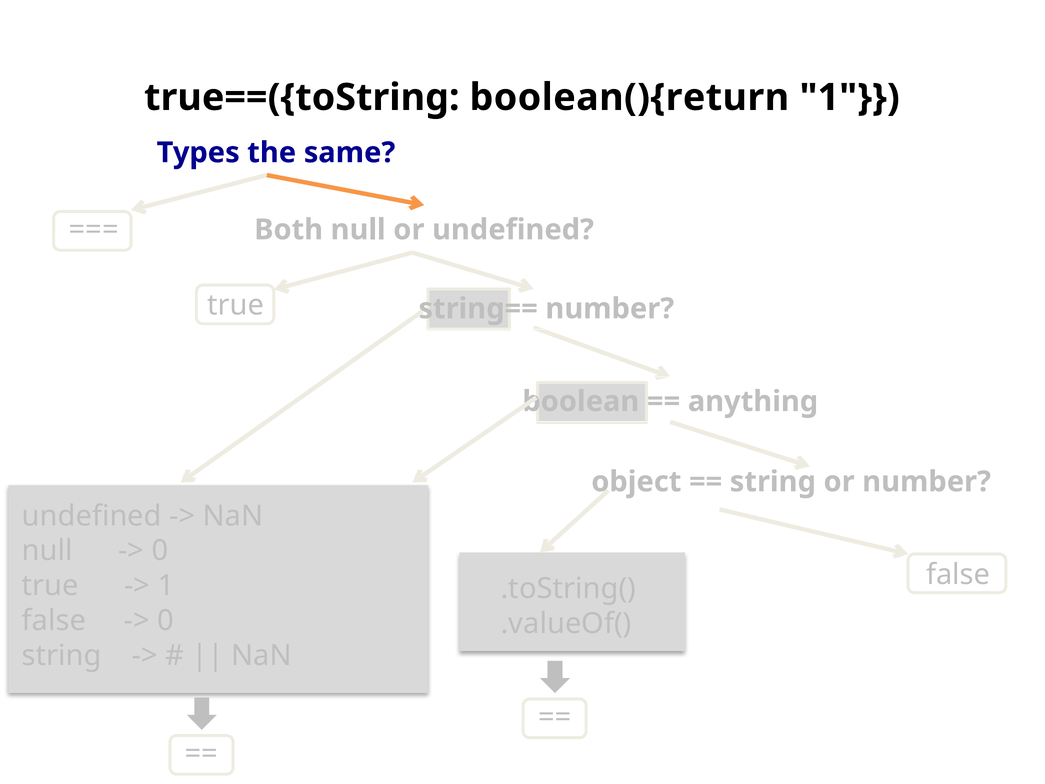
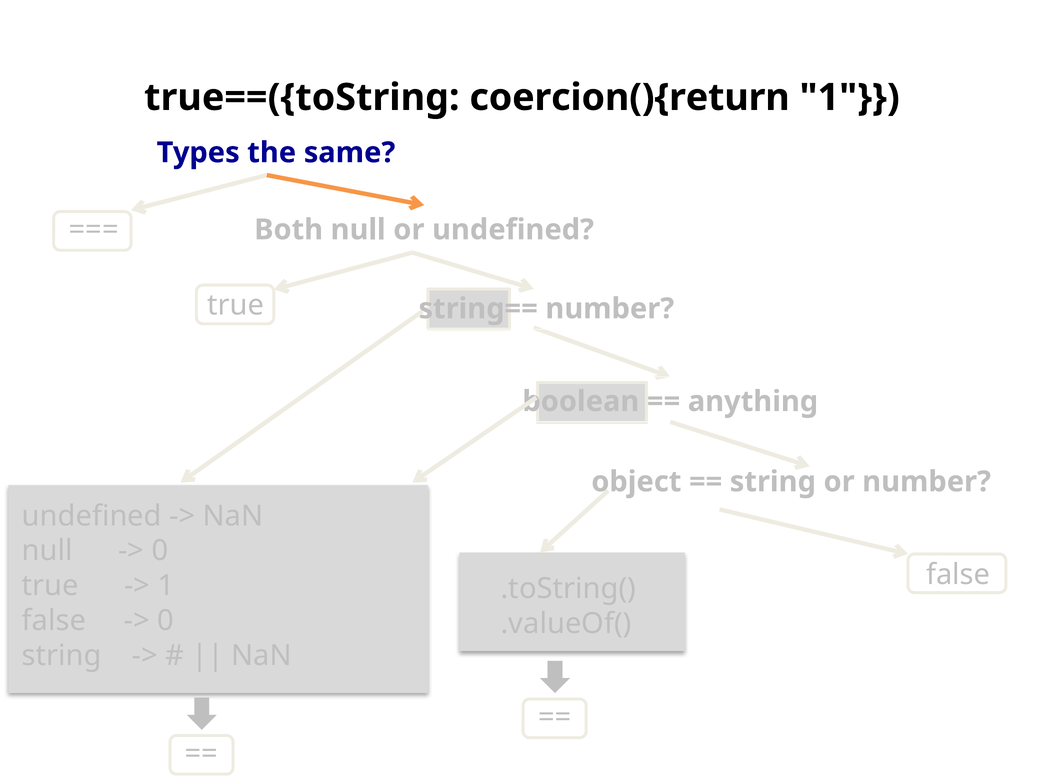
boolean(){return: boolean(){return -> coercion(){return
